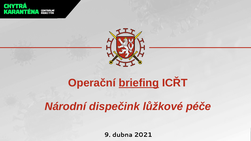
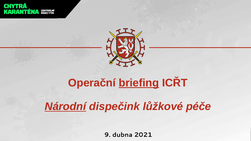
Národní underline: none -> present
